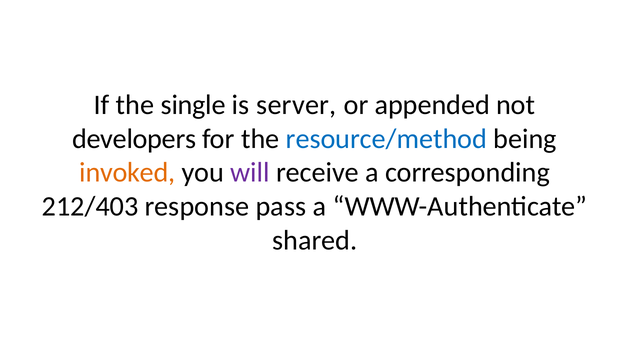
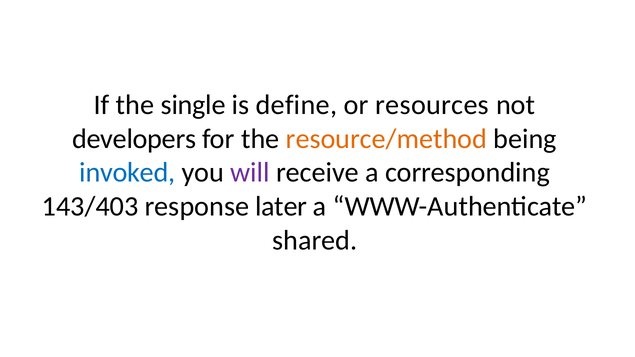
server: server -> define
appended: appended -> resources
resource/method colour: blue -> orange
invoked colour: orange -> blue
212/403: 212/403 -> 143/403
pass: pass -> later
